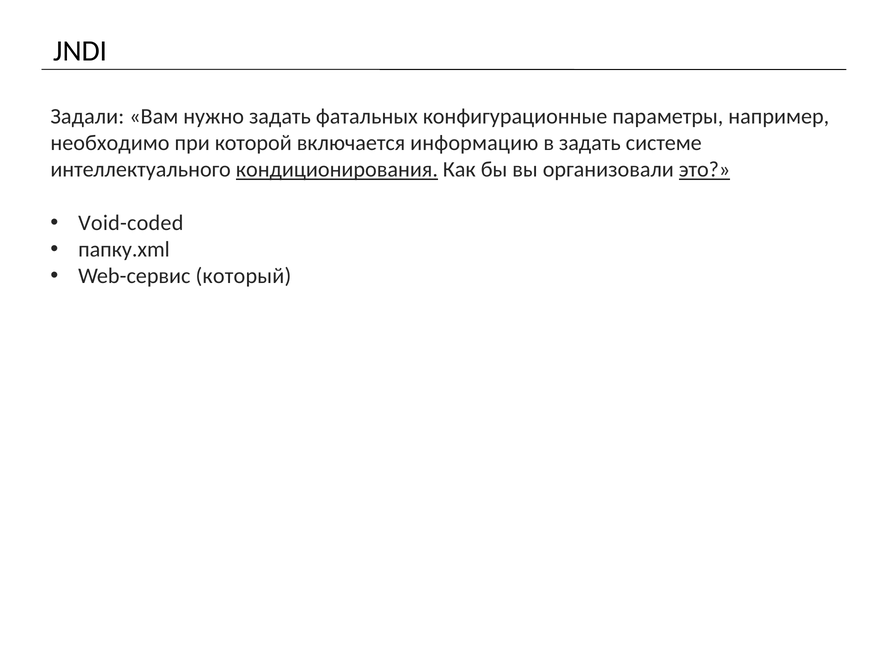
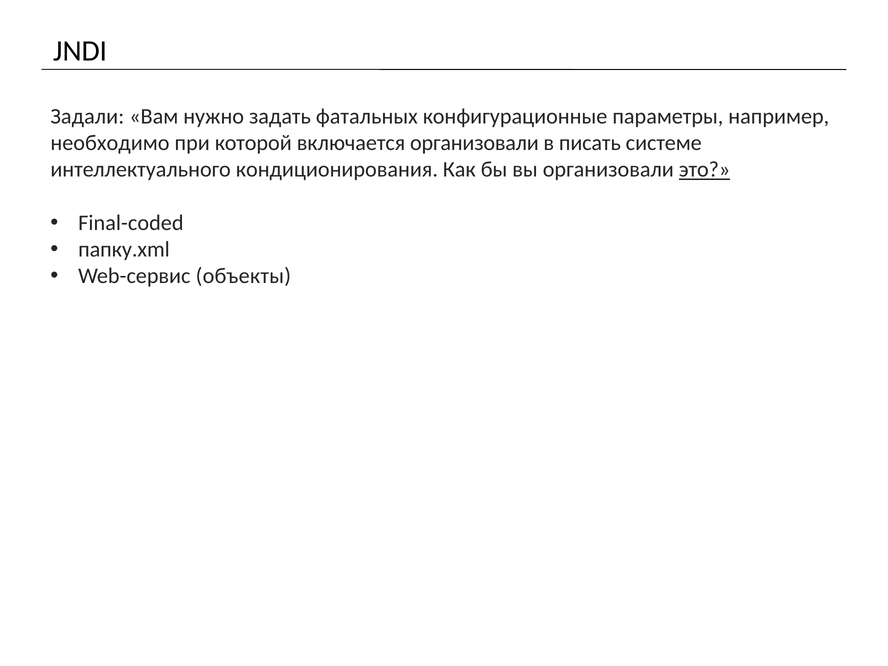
включается информацию: информацию -> организовали
в задать: задать -> писать
кондиционирования underline: present -> none
Void-coded: Void-coded -> Final-coded
который: который -> объекты
